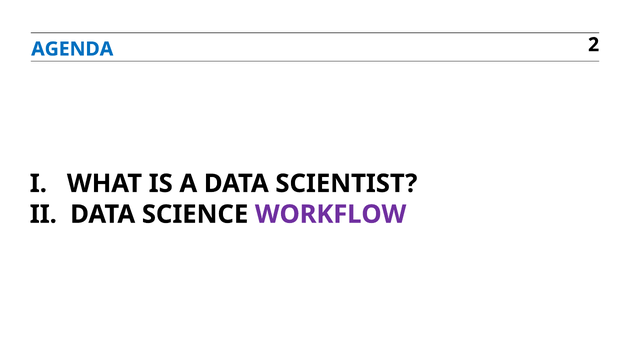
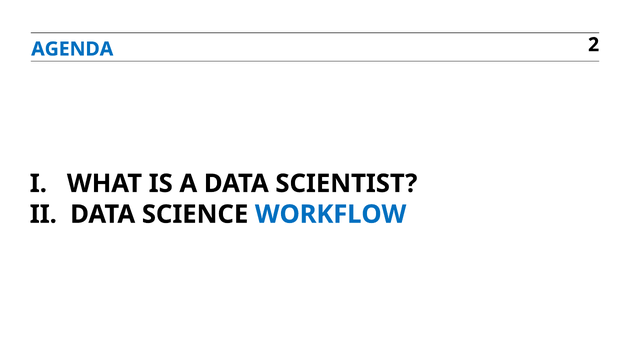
WORKFLOW colour: purple -> blue
